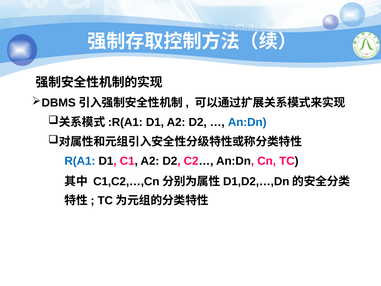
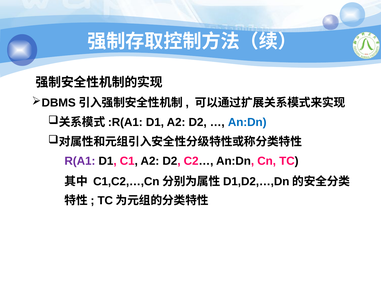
R(A1 colour: blue -> purple
